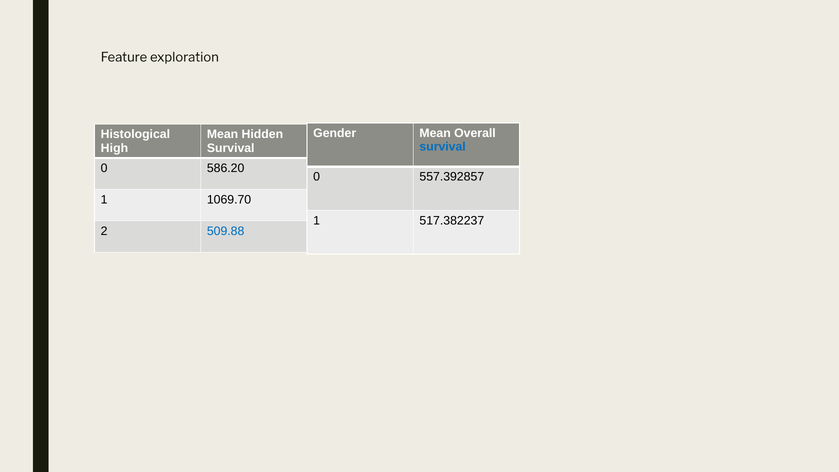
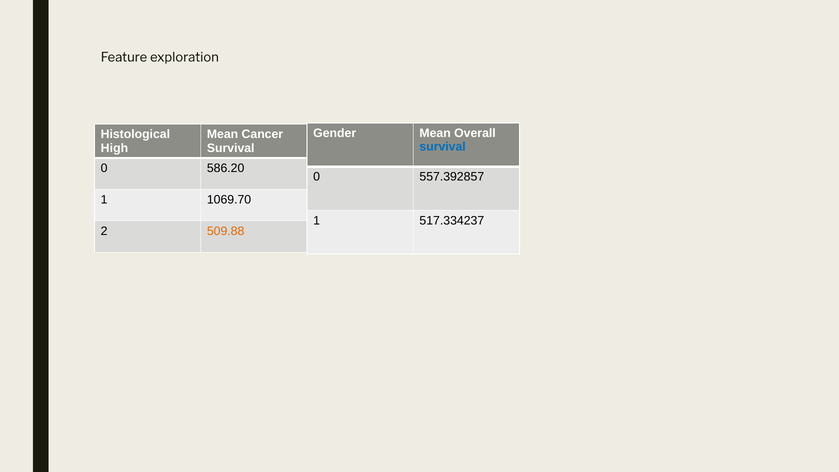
Hidden: Hidden -> Cancer
517.382237: 517.382237 -> 517.334237
509.88 colour: blue -> orange
